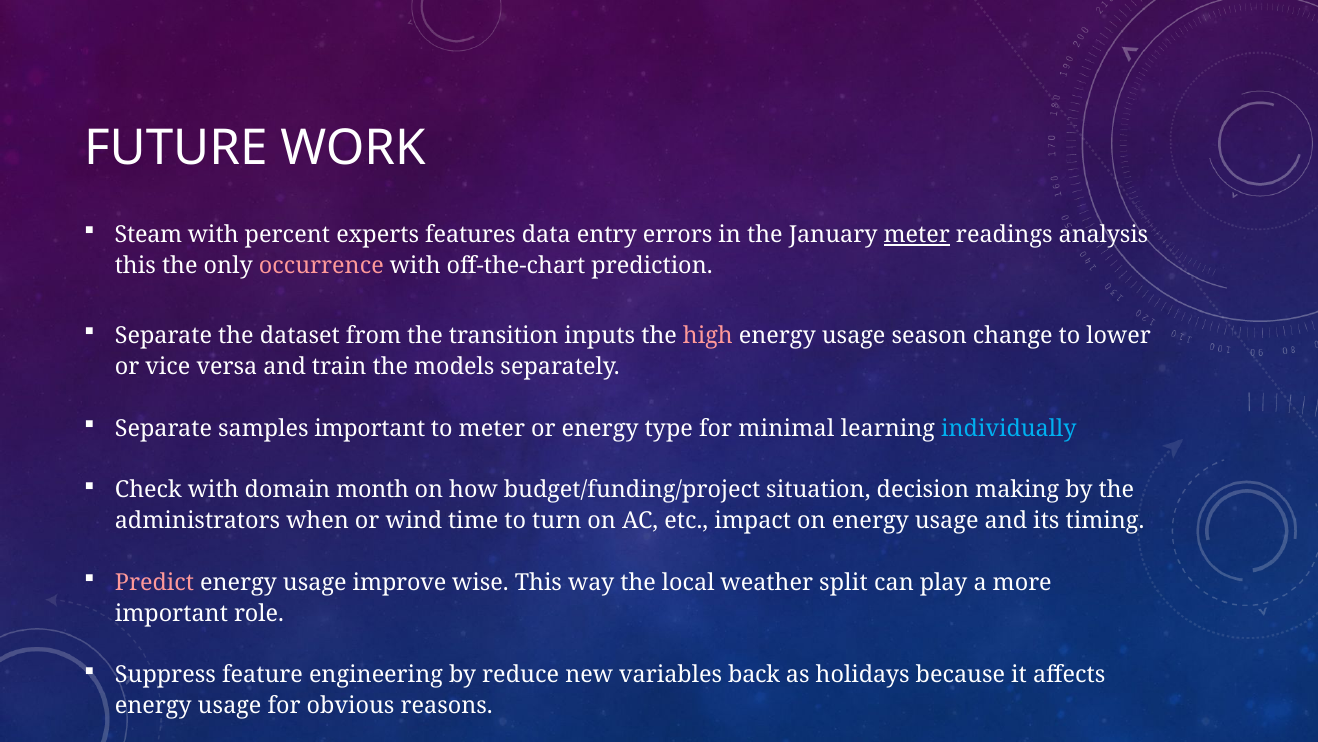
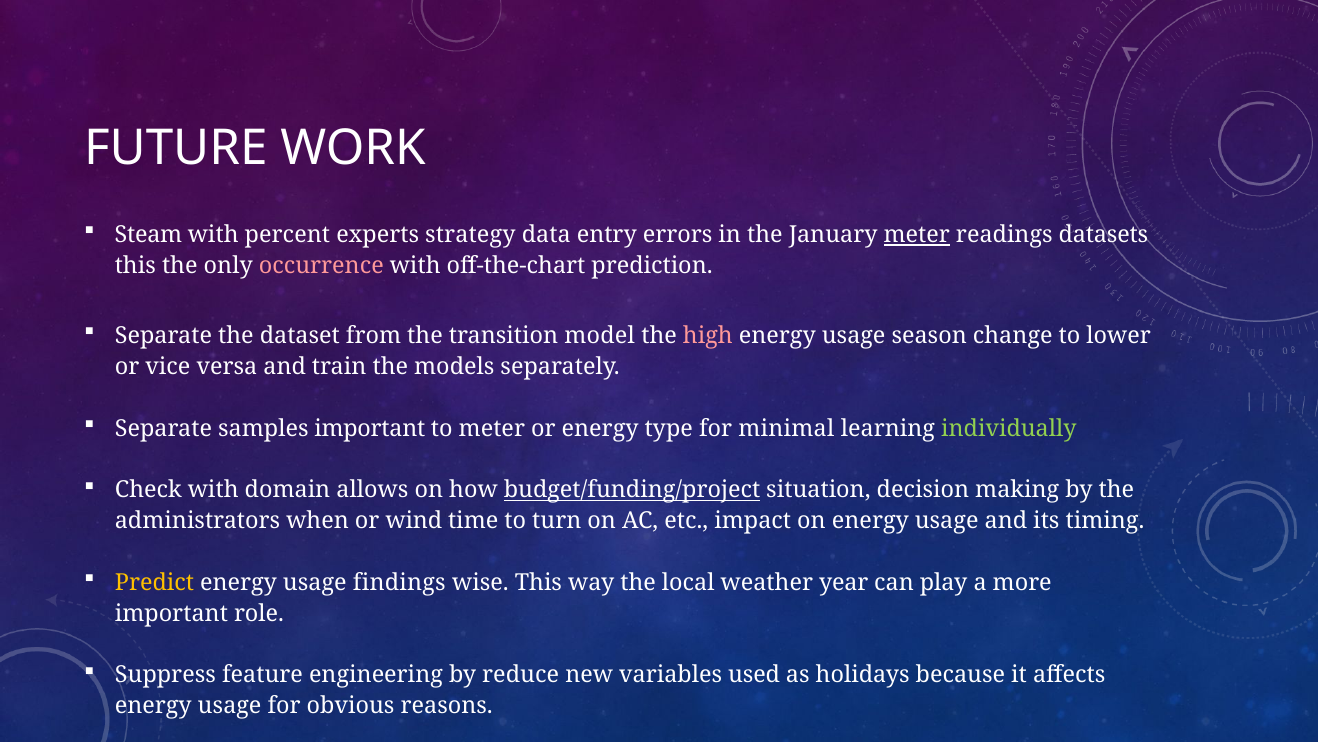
features: features -> strategy
analysis: analysis -> datasets
inputs: inputs -> model
individually colour: light blue -> light green
month: month -> allows
budget/funding/project underline: none -> present
Predict colour: pink -> yellow
improve: improve -> findings
split: split -> year
back: back -> used
